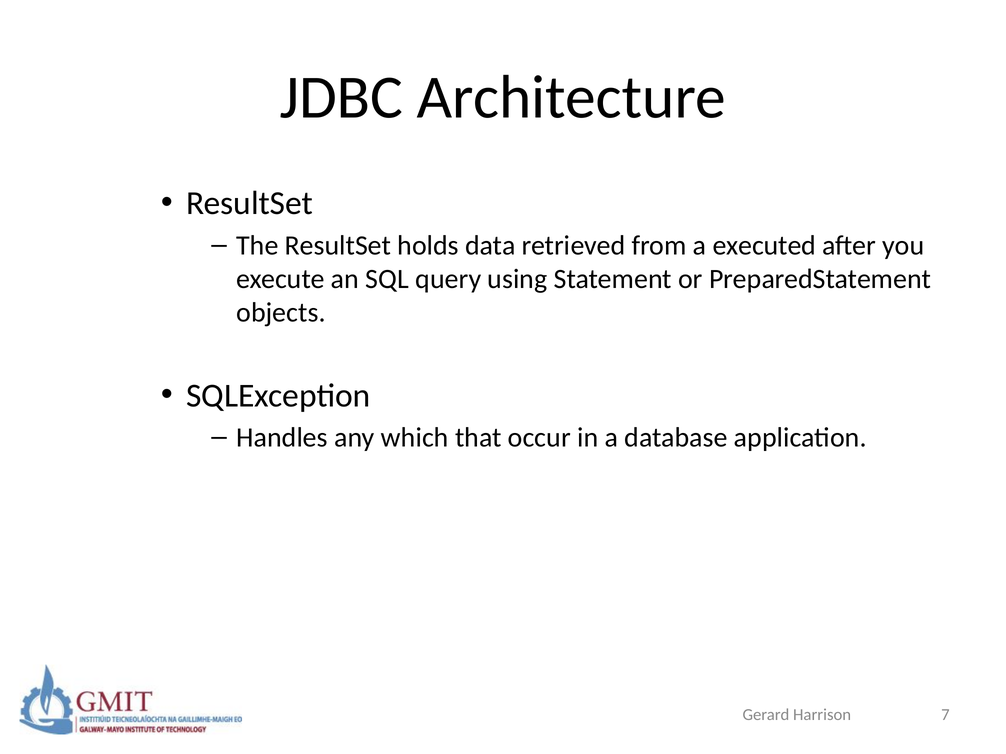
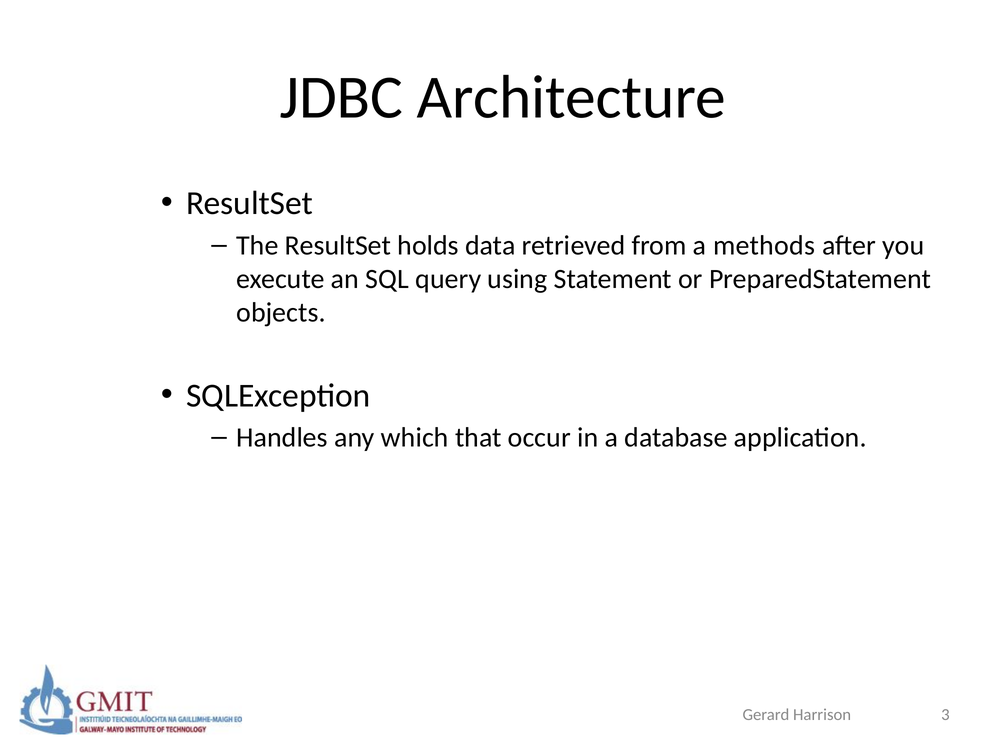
executed: executed -> methods
7: 7 -> 3
